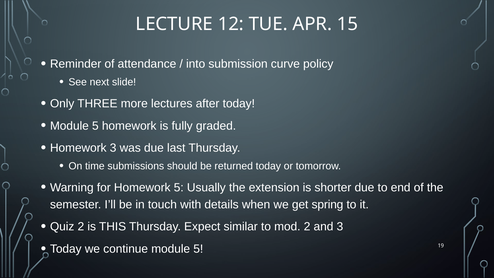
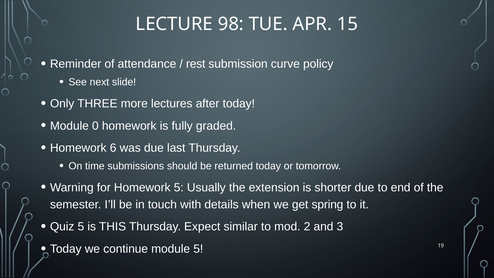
12: 12 -> 98
into: into -> rest
5 at (95, 126): 5 -> 0
Homework 3: 3 -> 6
Quiz 2: 2 -> 5
